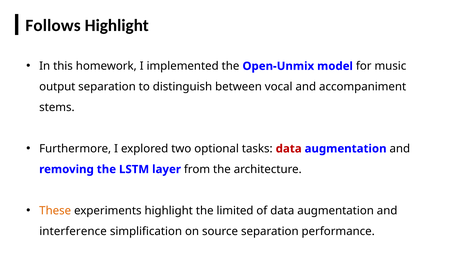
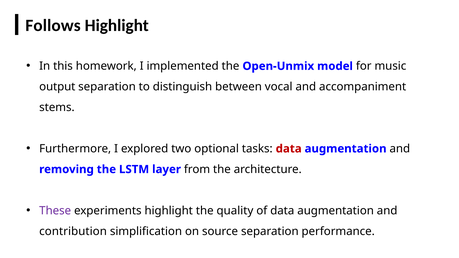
These colour: orange -> purple
limited: limited -> quality
interference: interference -> contribution
